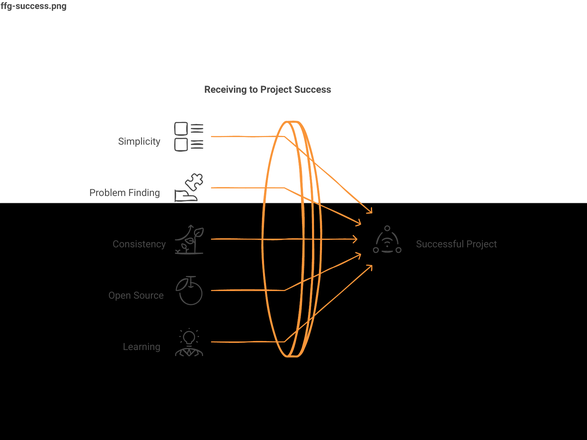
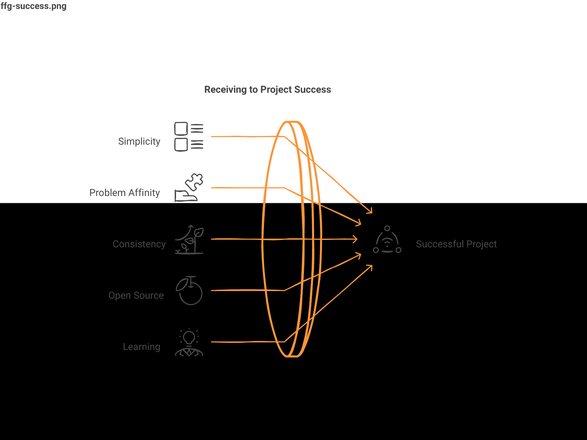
Finding: Finding -> Affinity
